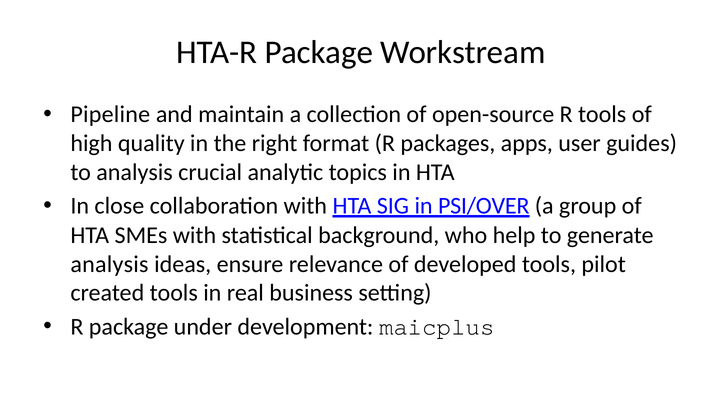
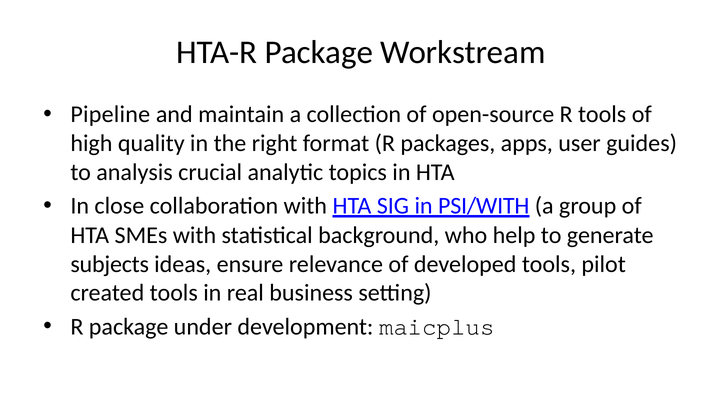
PSI/OVER: PSI/OVER -> PSI/WITH
analysis at (109, 264): analysis -> subjects
